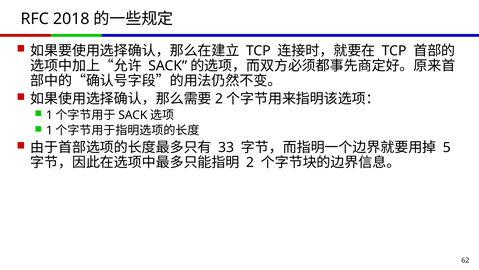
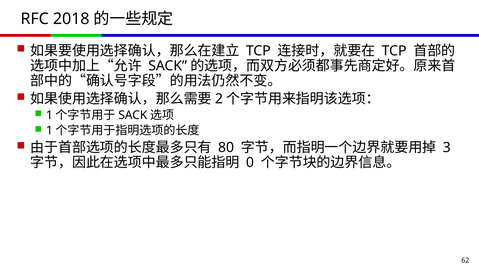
33: 33 -> 80
5: 5 -> 3
2 at (250, 162): 2 -> 0
